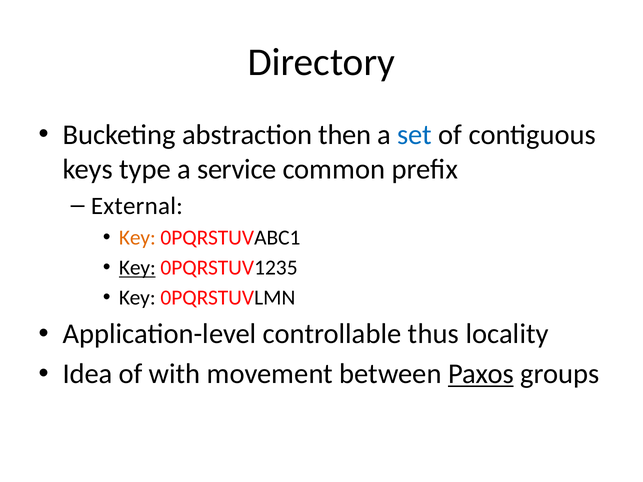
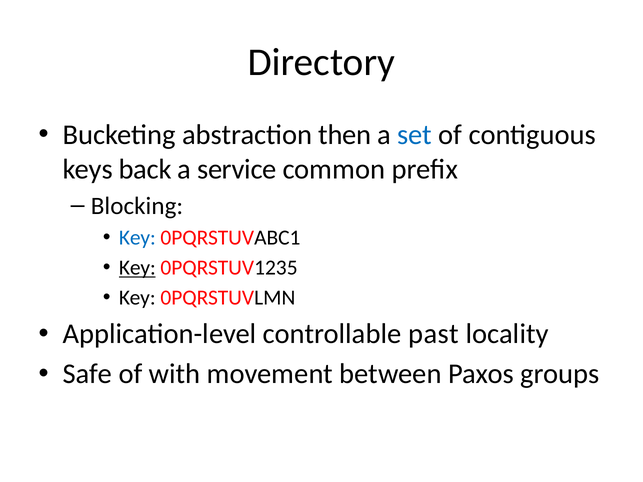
type: type -> back
External: External -> Blocking
Key at (137, 238) colour: orange -> blue
thus: thus -> past
Idea: Idea -> Safe
Paxos underline: present -> none
